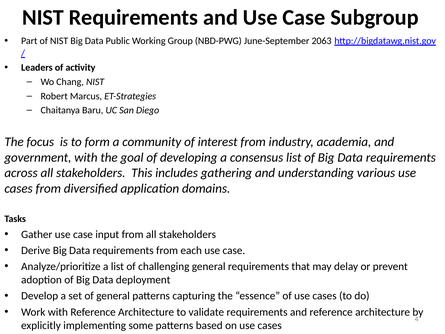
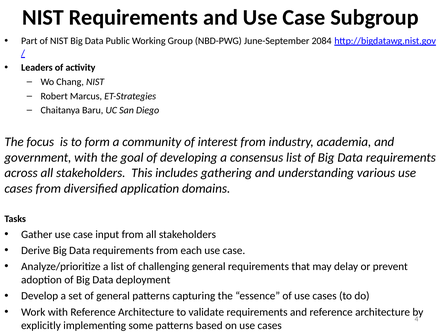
2063: 2063 -> 2084
